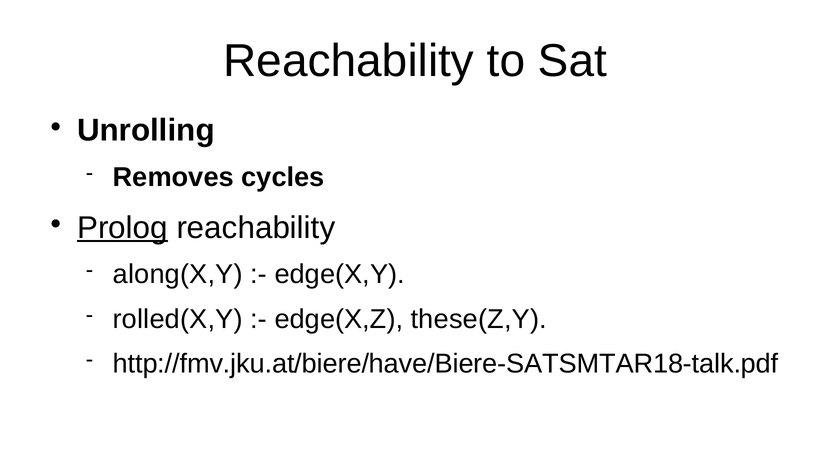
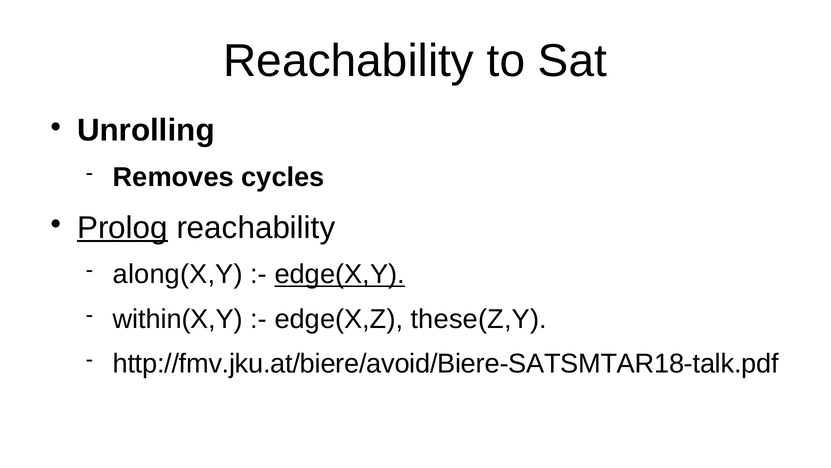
edge(X,Y underline: none -> present
rolled(X,Y: rolled(X,Y -> within(X,Y
http://fmv.jku.at/biere/have/Biere-SATSMTAR18-talk.pdf: http://fmv.jku.at/biere/have/Biere-SATSMTAR18-talk.pdf -> http://fmv.jku.at/biere/avoid/Biere-SATSMTAR18-talk.pdf
